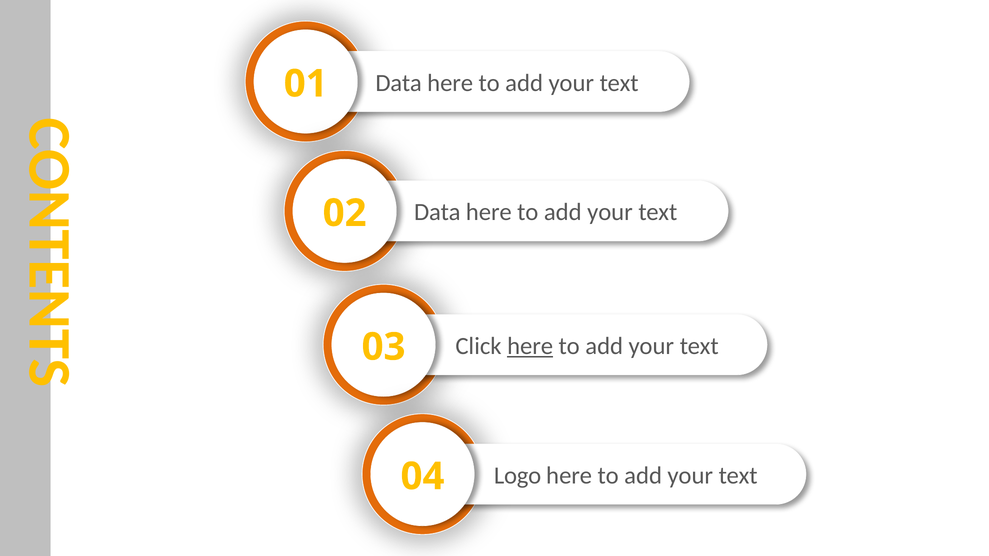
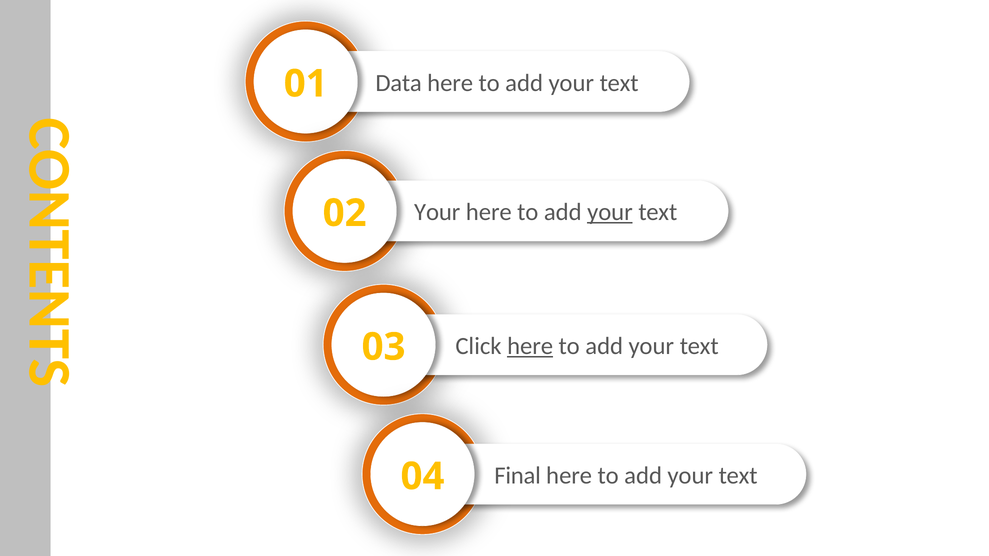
Data at (437, 212): Data -> Your
your at (610, 212) underline: none -> present
Logo: Logo -> Final
